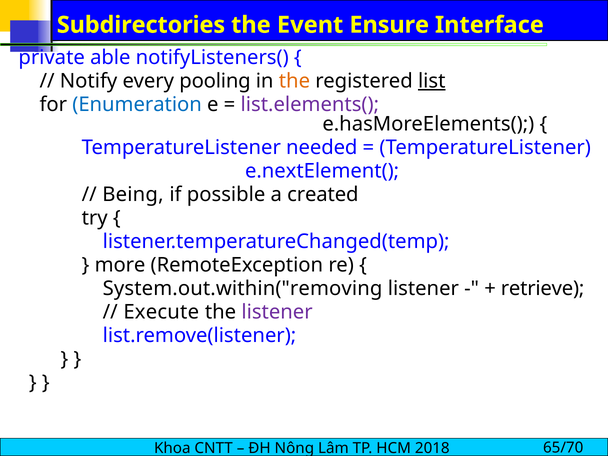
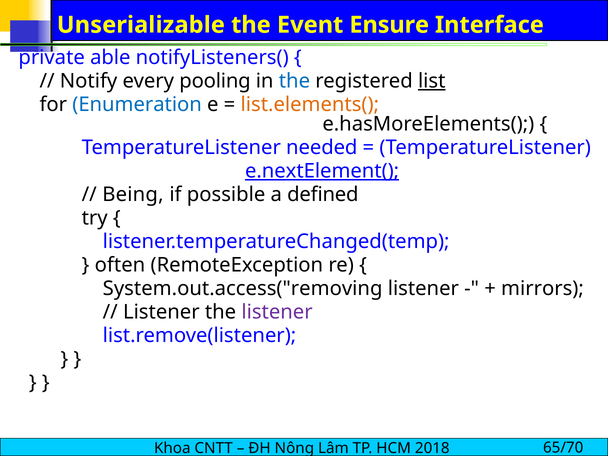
Subdirectories: Subdirectories -> Unserializable
the at (294, 81) colour: orange -> blue
list.elements( colour: purple -> orange
e.nextElement( underline: none -> present
created: created -> defined
more: more -> often
System.out.within("removing: System.out.within("removing -> System.out.access("removing
retrieve: retrieve -> mirrors
Execute at (161, 312): Execute -> Listener
